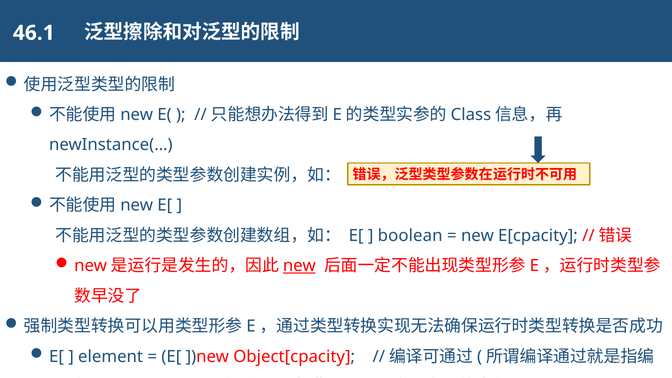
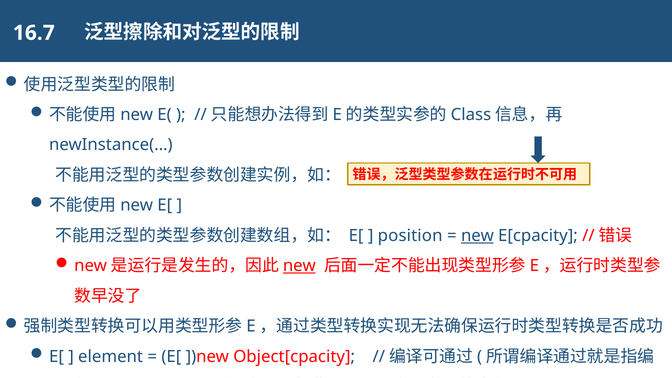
46.1: 46.1 -> 16.7
boolean: boolean -> position
new at (477, 236) underline: none -> present
